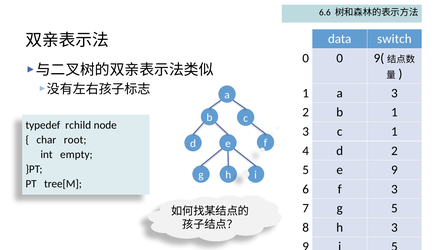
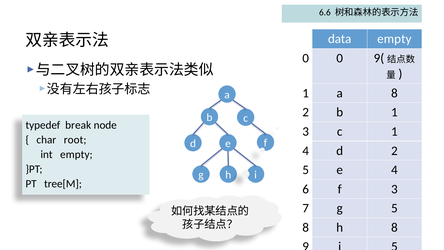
data switch: switch -> empty
a 3: 3 -> 8
rchild: rchild -> break
e 9: 9 -> 4
h 3: 3 -> 8
